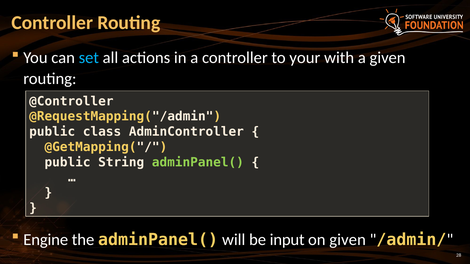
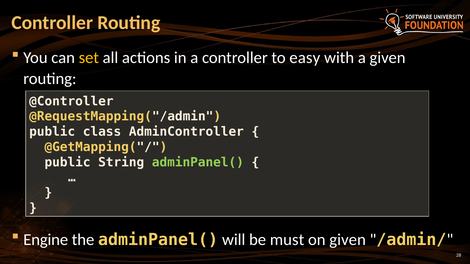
set colour: light blue -> yellow
your: your -> easy
input: input -> must
